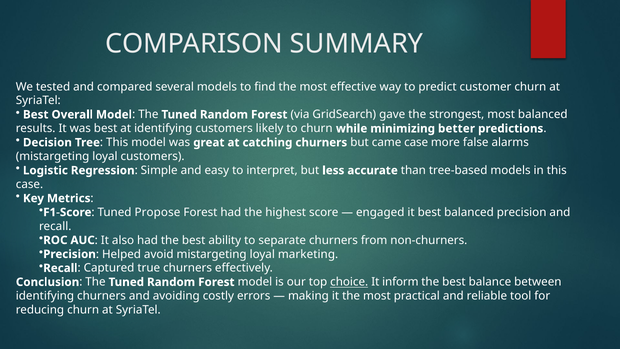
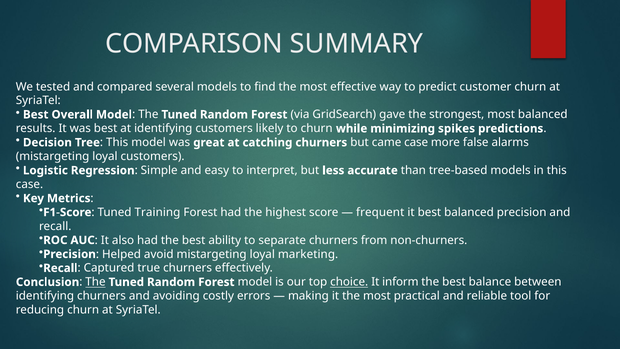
better: better -> spikes
Propose: Propose -> Training
engaged: engaged -> frequent
The at (95, 282) underline: none -> present
